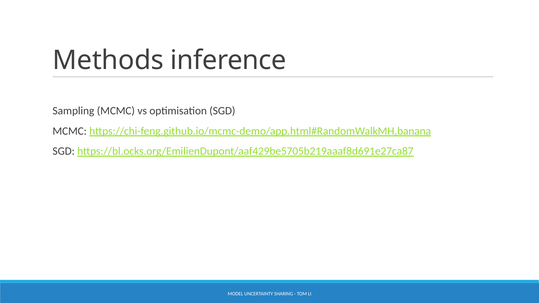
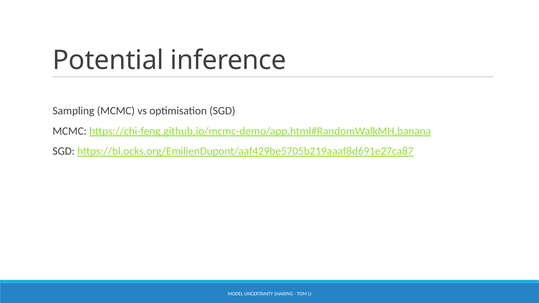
Methods: Methods -> Potential
